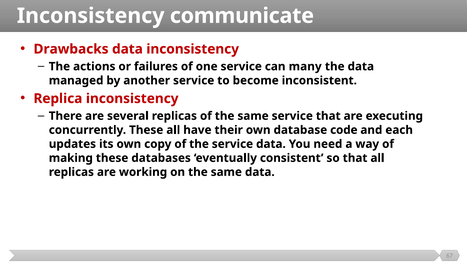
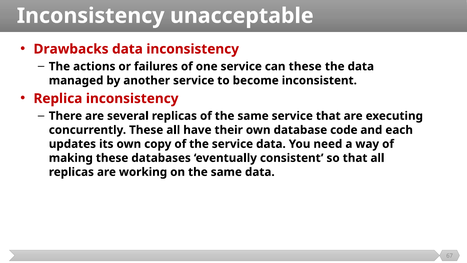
communicate: communicate -> unacceptable
can many: many -> these
